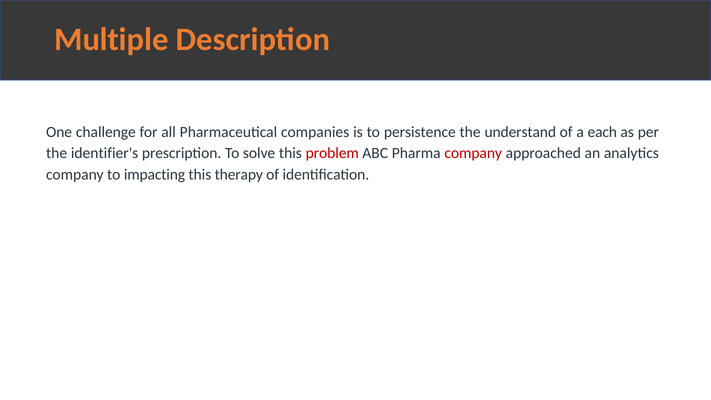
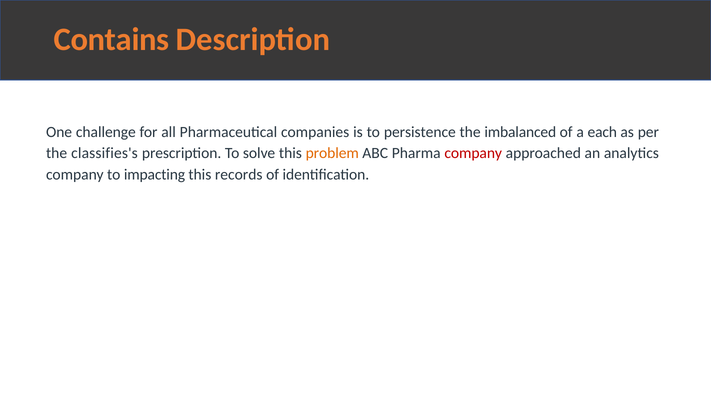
Multiple: Multiple -> Contains
understand: understand -> imbalanced
identifier's: identifier's -> classifies's
problem colour: red -> orange
therapy: therapy -> records
